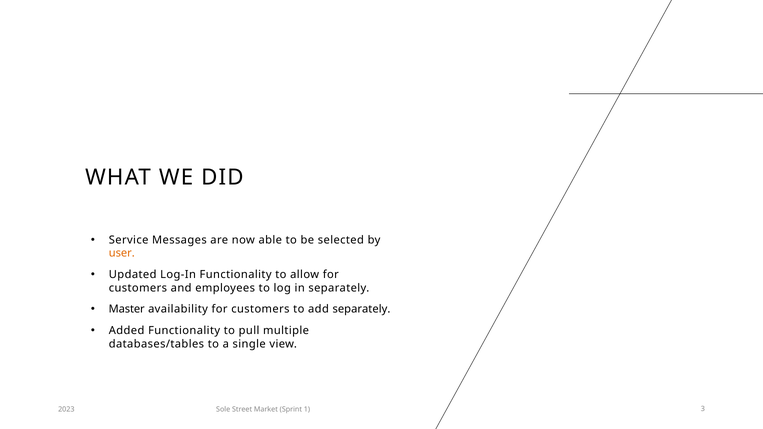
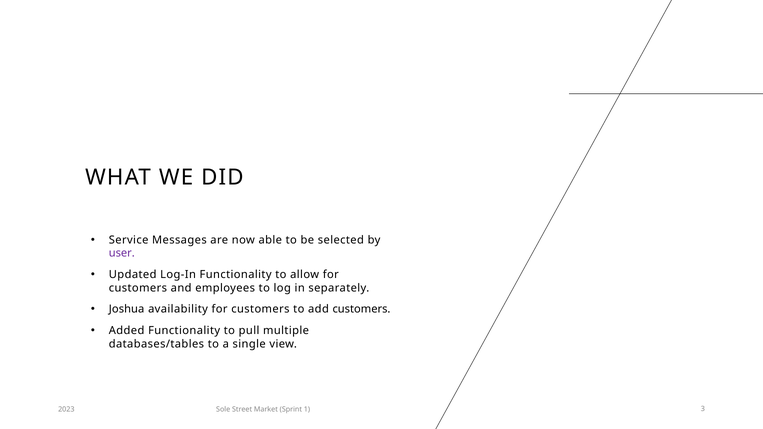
user colour: orange -> purple
Master: Master -> Joshua
add separately: separately -> customers
